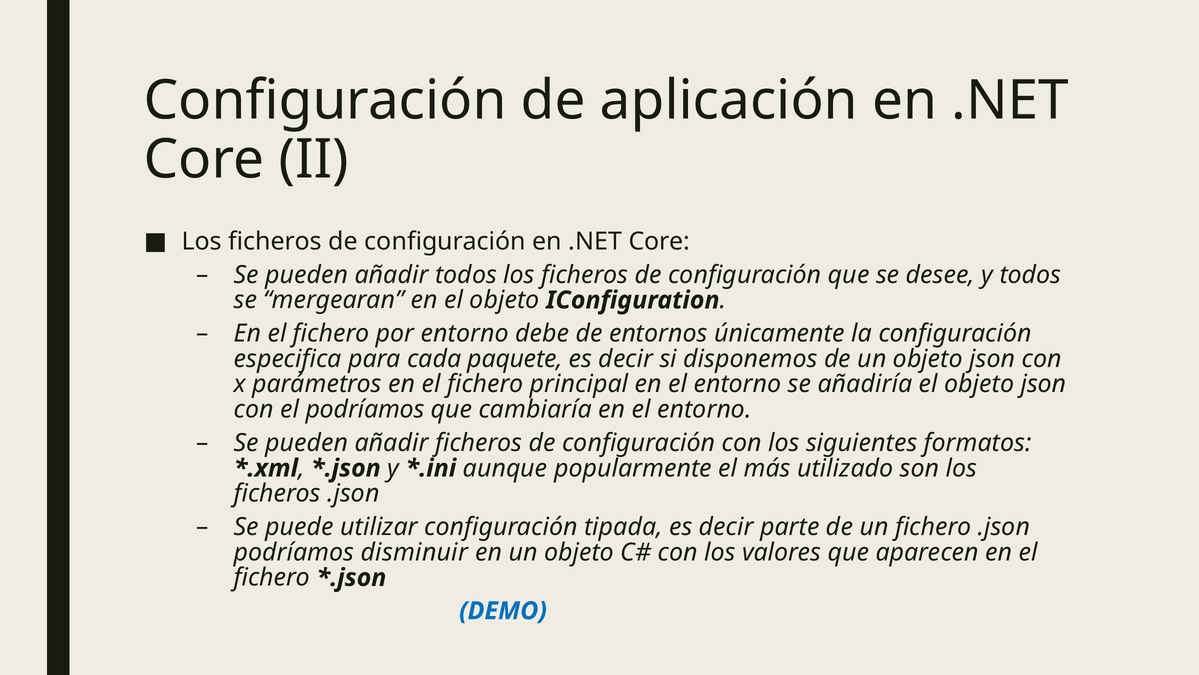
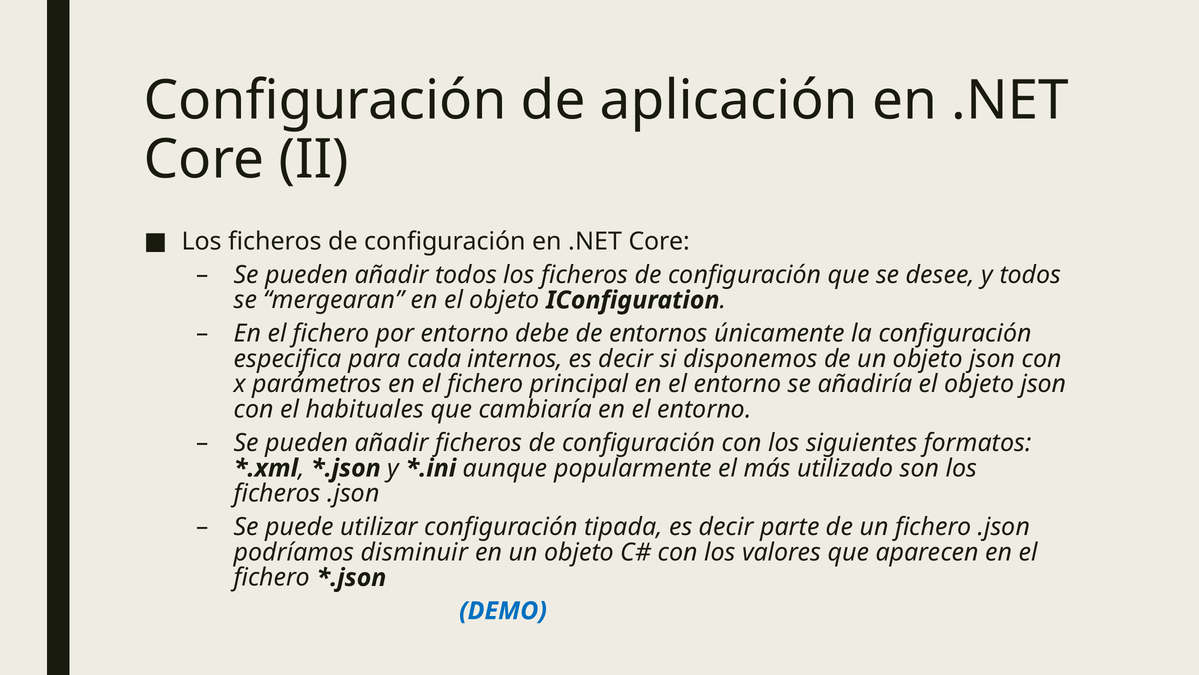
paquete: paquete -> internos
el podríamos: podríamos -> habituales
